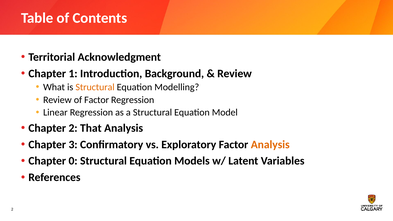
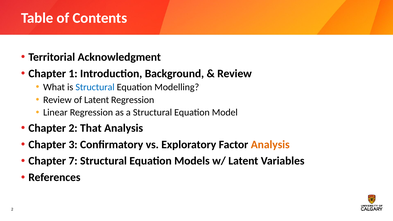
Structural at (95, 87) colour: orange -> blue
of Factor: Factor -> Latent
0: 0 -> 7
